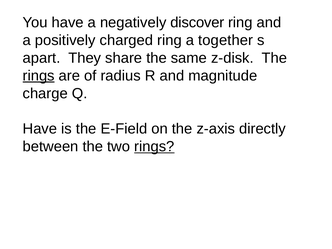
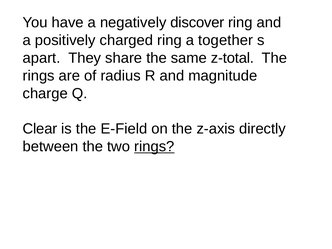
z-disk: z-disk -> z-total
rings at (39, 76) underline: present -> none
Have at (40, 129): Have -> Clear
